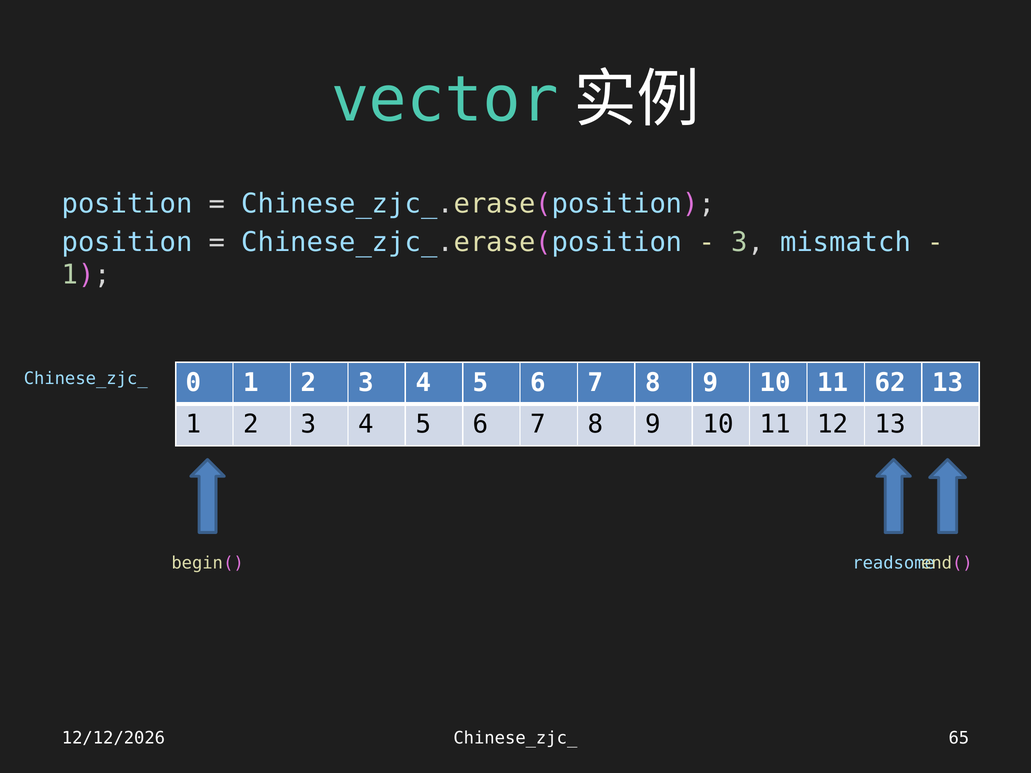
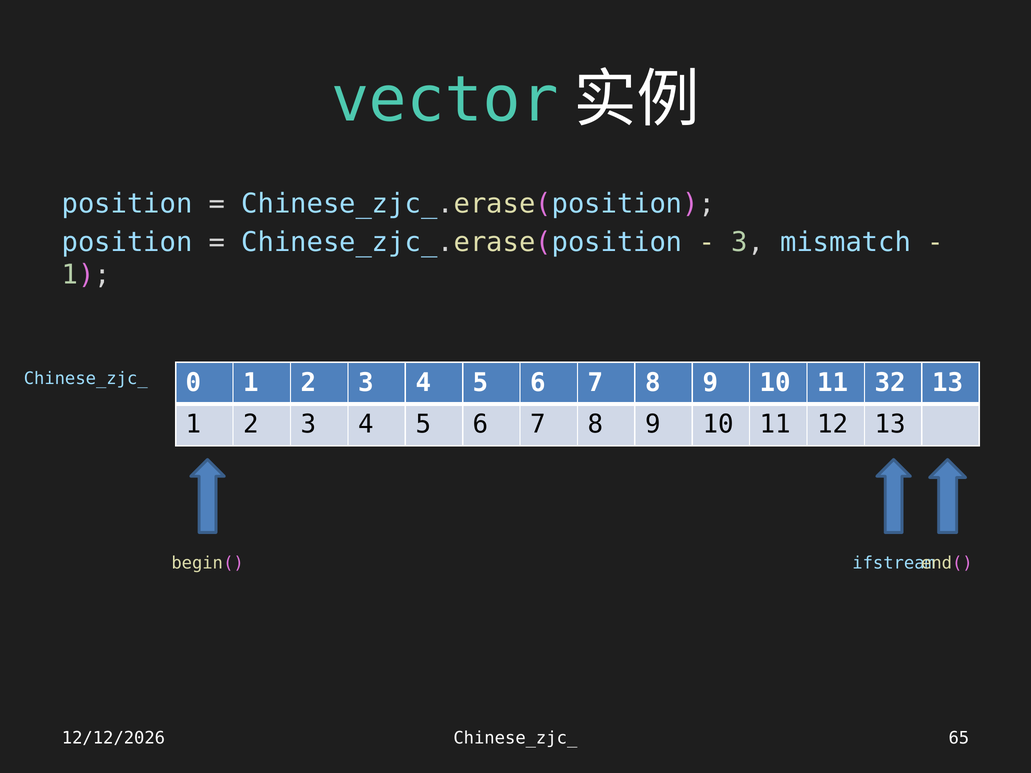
62: 62 -> 32
readsome: readsome -> ifstream
